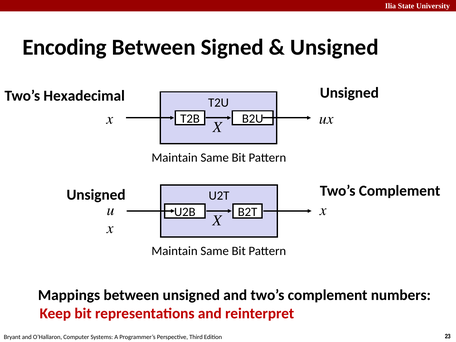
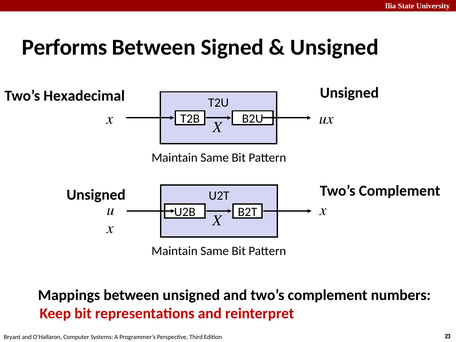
Encoding: Encoding -> Performs
